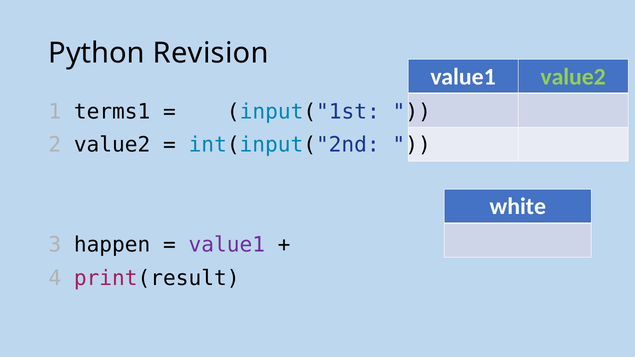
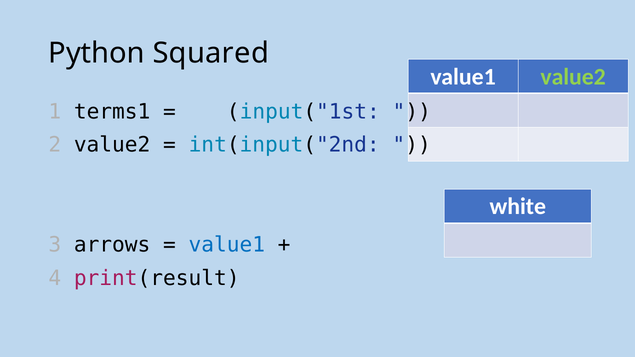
Revision: Revision -> Squared
happen: happen -> arrows
value1 at (227, 245) colour: purple -> blue
